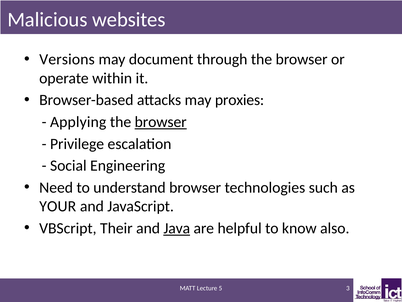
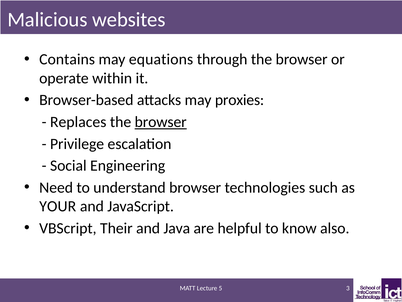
Versions: Versions -> Contains
document: document -> equations
Applying: Applying -> Replaces
Java underline: present -> none
